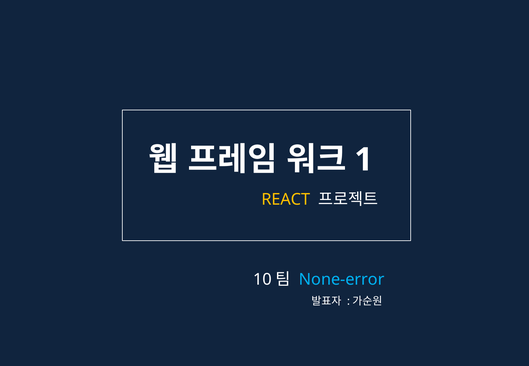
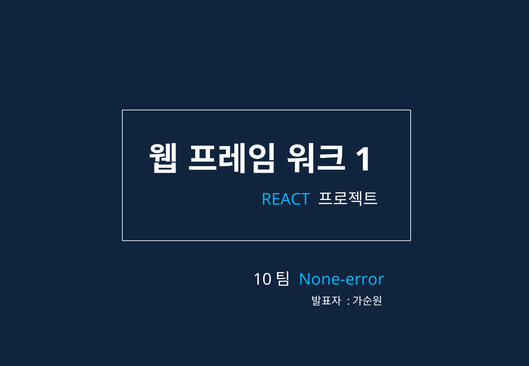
REACT colour: yellow -> light blue
